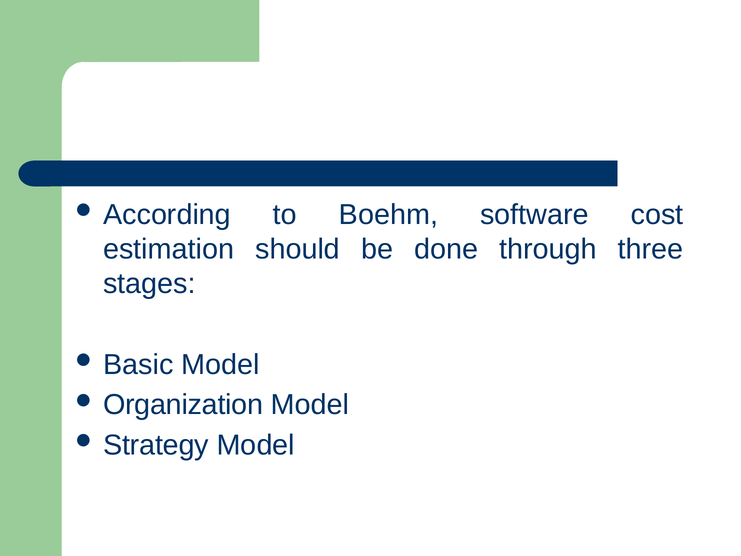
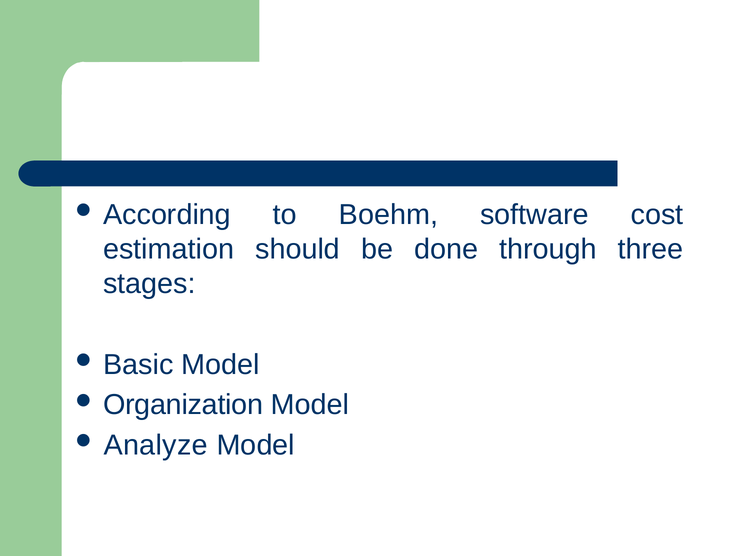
Strategy: Strategy -> Analyze
